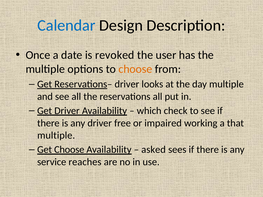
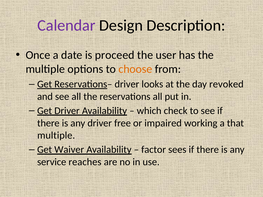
Calendar colour: blue -> purple
revoked: revoked -> proceed
day multiple: multiple -> revoked
Get Choose: Choose -> Waiver
asked: asked -> factor
